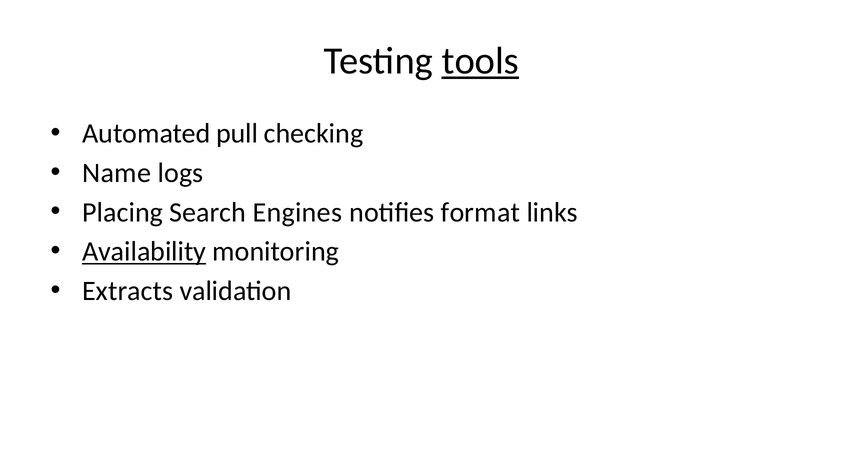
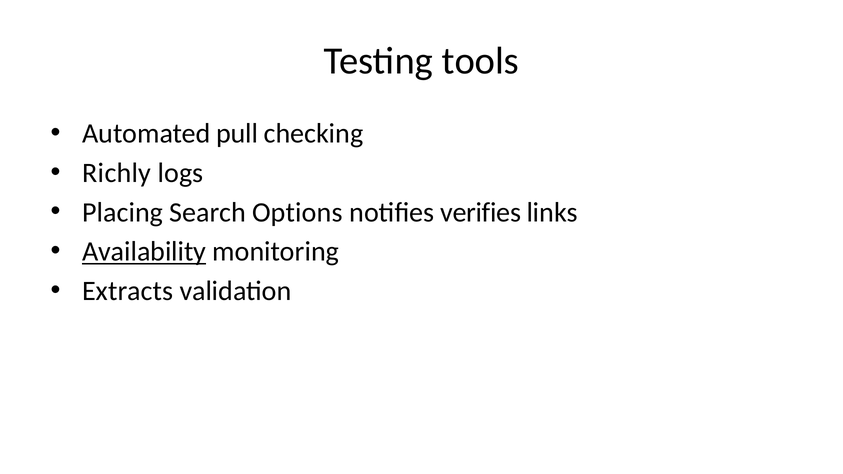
tools underline: present -> none
Name: Name -> Richly
Engines: Engines -> Options
format: format -> verifies
